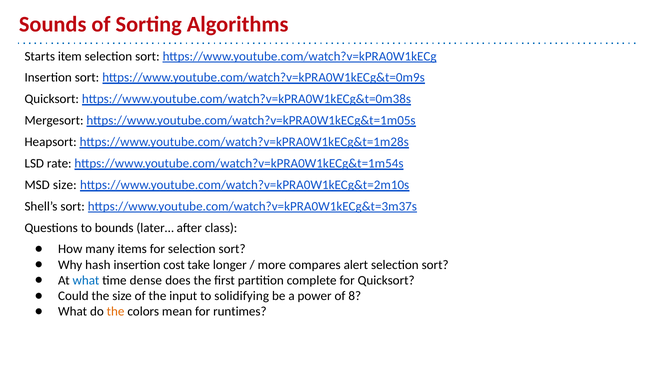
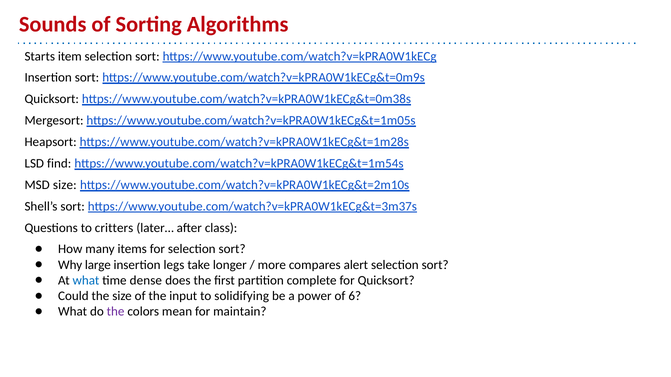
rate: rate -> find
bounds: bounds -> critters
hash: hash -> large
cost: cost -> legs
8: 8 -> 6
the at (116, 312) colour: orange -> purple
runtimes: runtimes -> maintain
